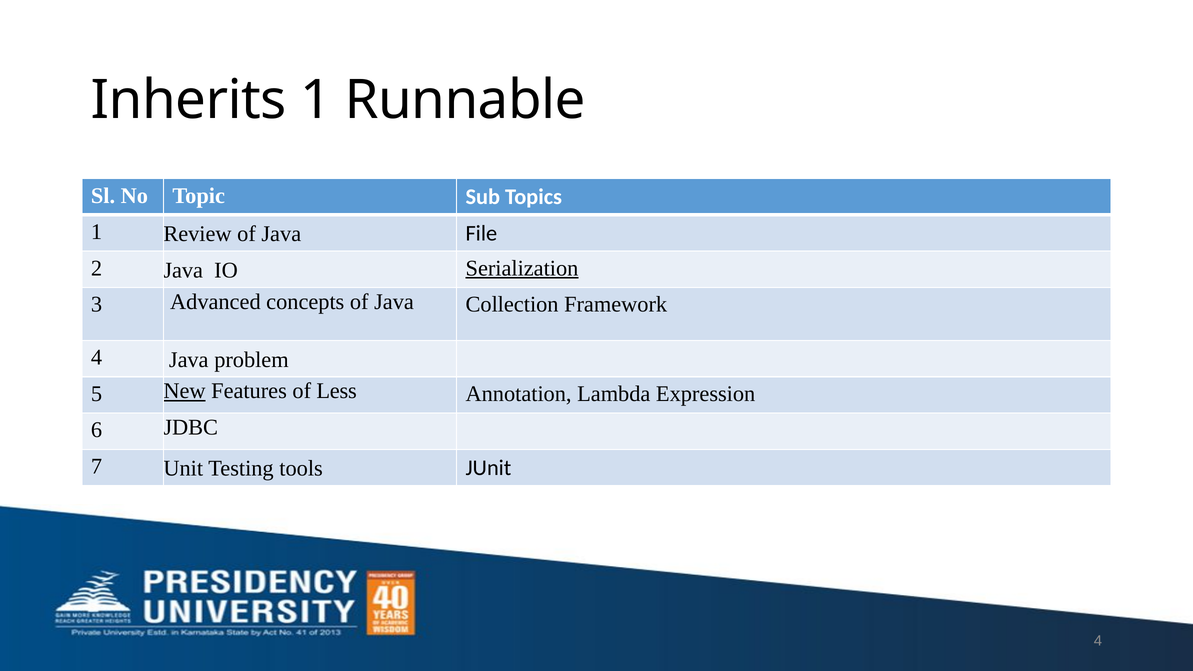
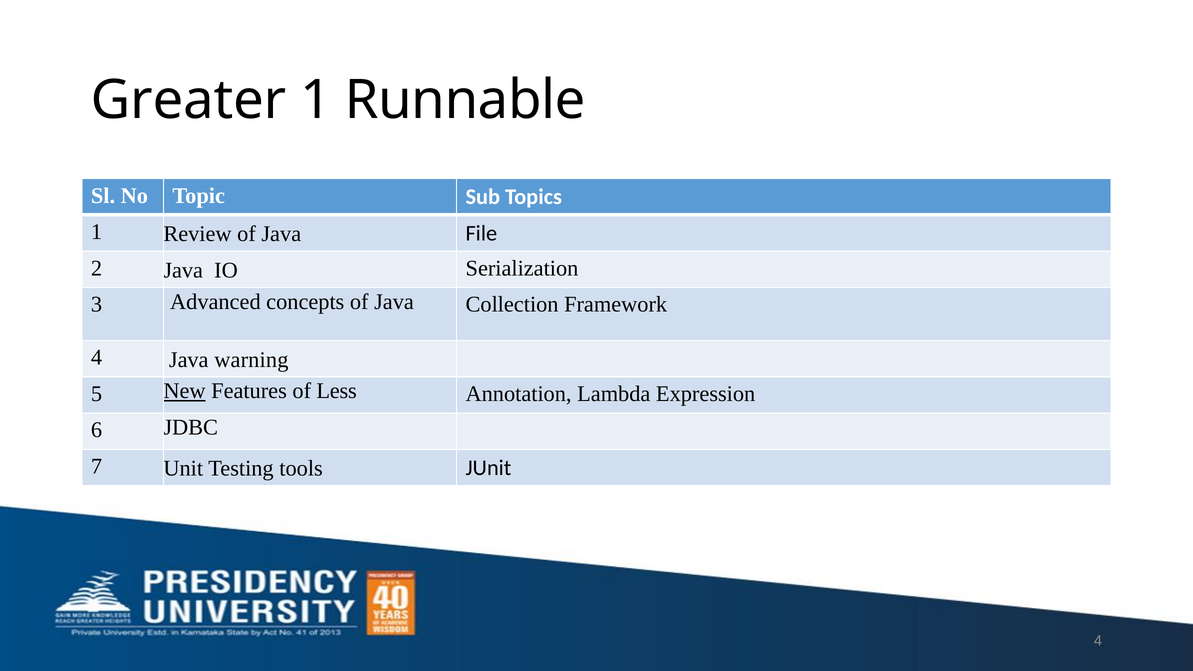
Inherits: Inherits -> Greater
Serialization underline: present -> none
problem: problem -> warning
